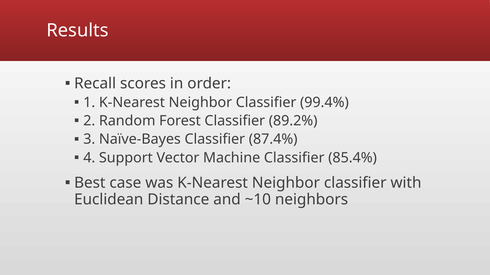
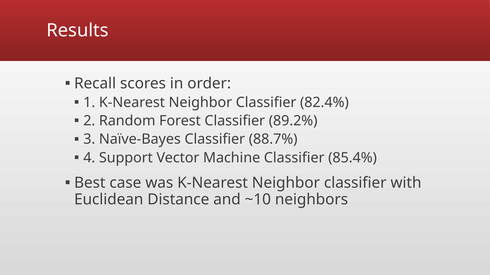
99.4%: 99.4% -> 82.4%
87.4%: 87.4% -> 88.7%
